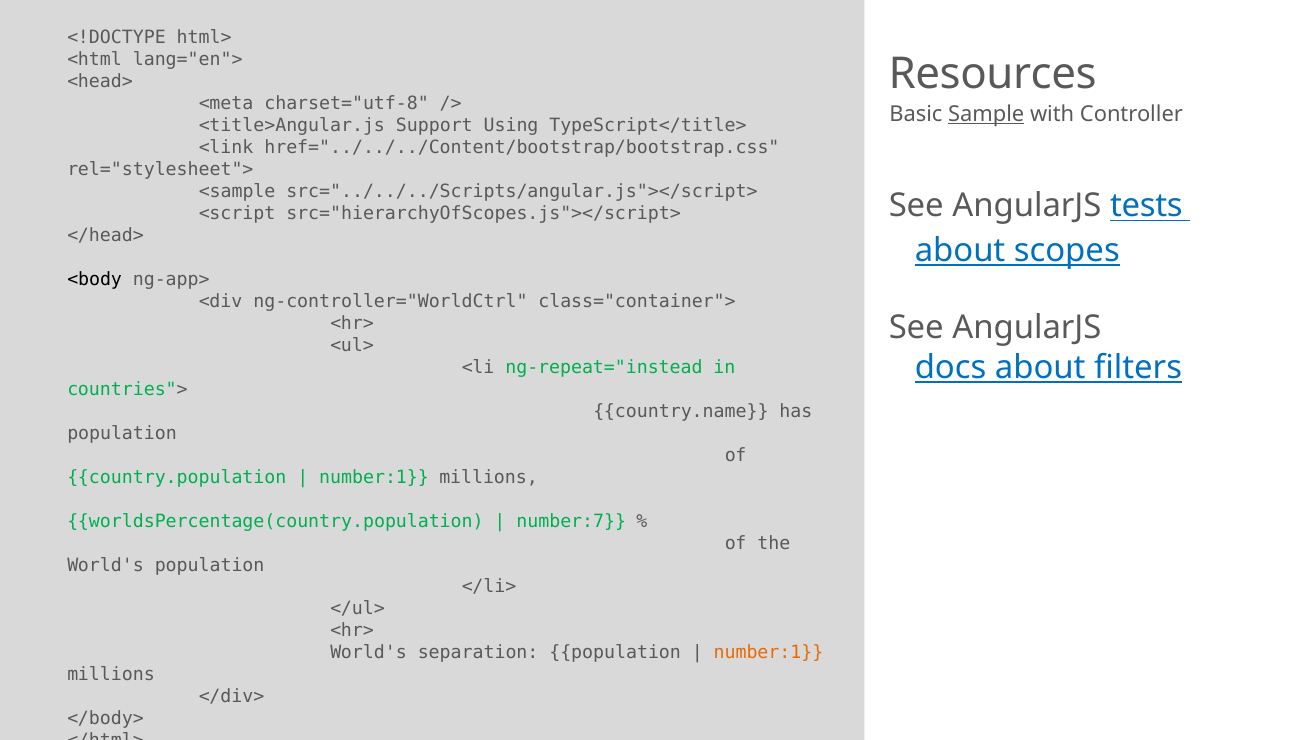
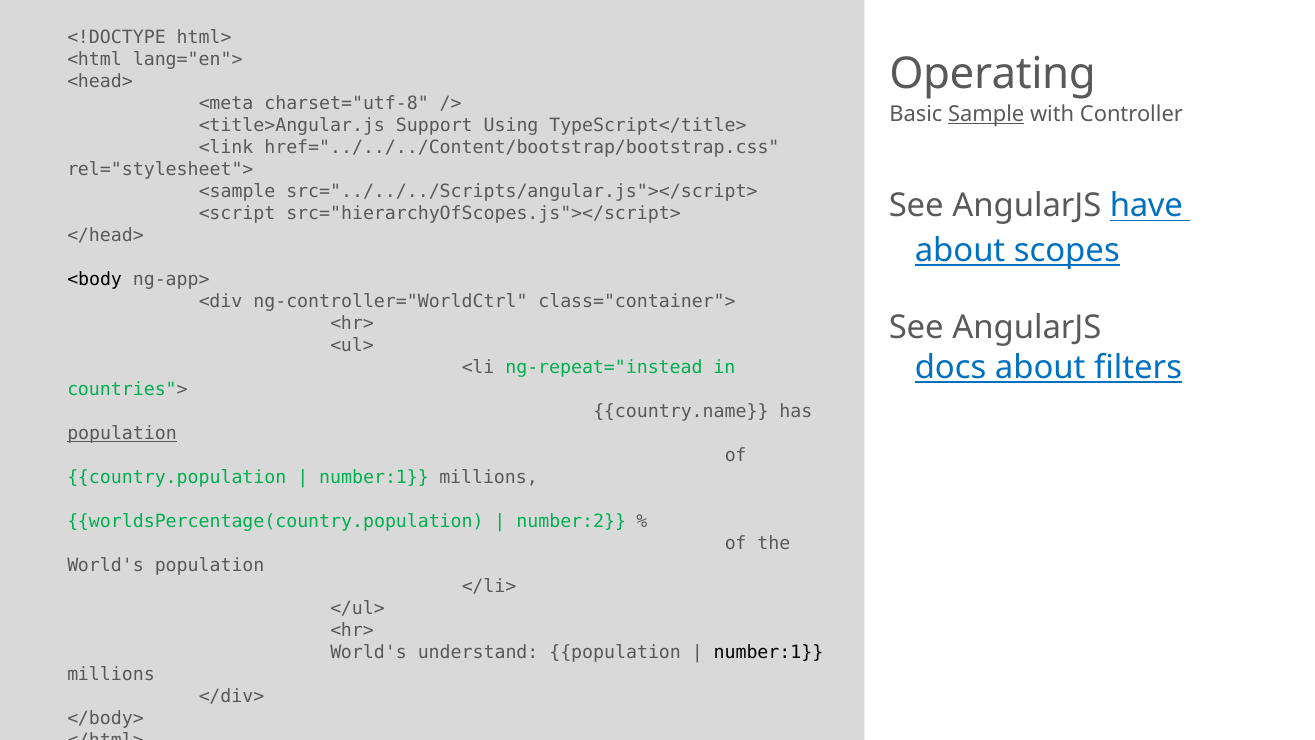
Resources: Resources -> Operating
tests: tests -> have
population at (122, 433) underline: none -> present
number:7: number:7 -> number:2
separation: separation -> understand
number:1 at (768, 653) colour: orange -> black
